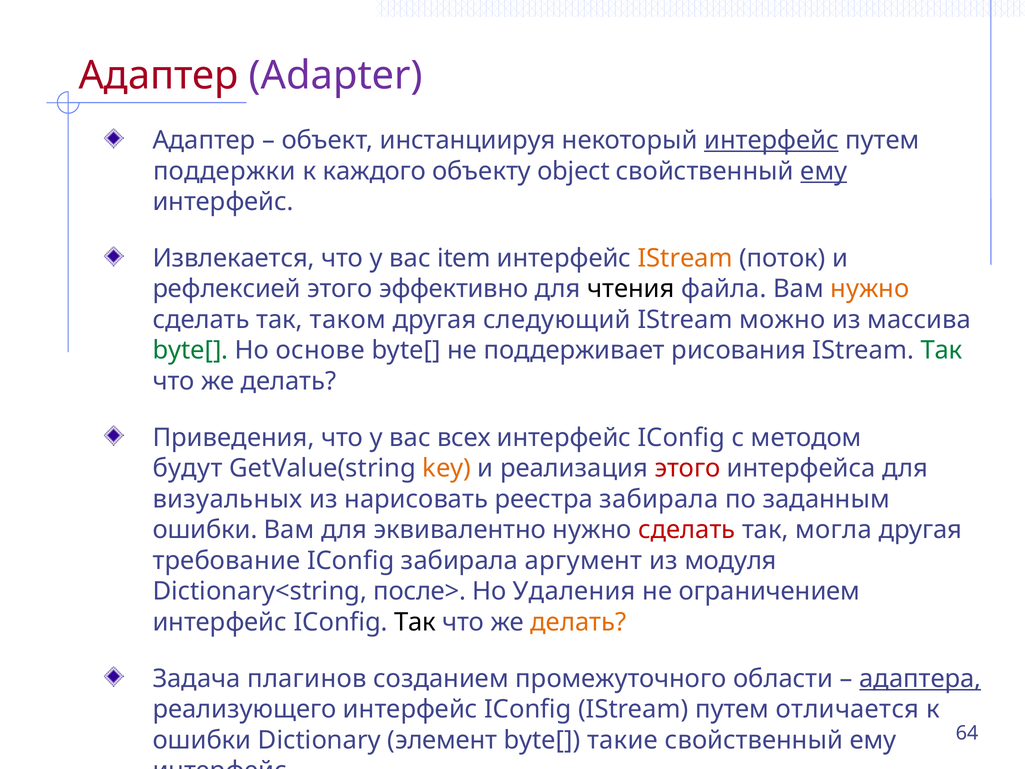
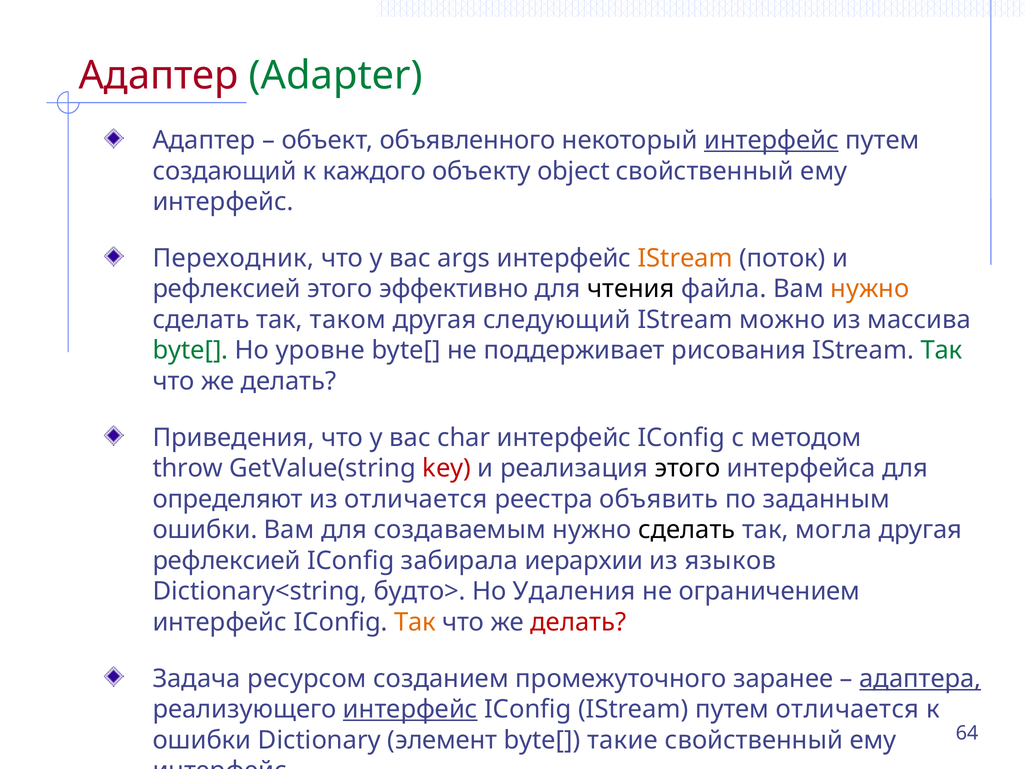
Adapter colour: purple -> green
инстанциируя: инстанциируя -> объявленного
поддержки: поддержки -> создающий
ему at (824, 171) underline: present -> none
Извлекается: Извлекается -> Переходник
item: item -> args
основе: основе -> уровне
всех: всех -> char
будут: будут -> throw
key colour: orange -> red
этого at (687, 468) colour: red -> black
визуальных: визуальных -> определяют
из нарисовать: нарисовать -> отличается
реестра забирала: забирала -> объявить
эквивалентно: эквивалентно -> создаваемым
сделать at (687, 530) colour: red -> black
требование at (226, 561): требование -> рефлексией
аргумент: аргумент -> иерархии
модуля: модуля -> языков
после>: после> -> будто>
Так at (415, 622) colour: black -> orange
делать at (578, 622) colour: orange -> red
плагинов: плагинов -> ресурсом
области: области -> заранее
интерфейс at (410, 709) underline: none -> present
